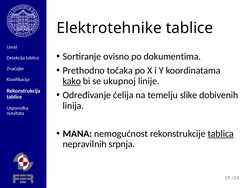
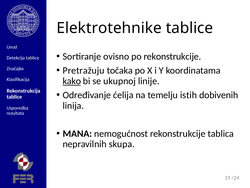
po dokumentima: dokumentima -> rekonstrukcije
Prethodno: Prethodno -> Pretražuju
slike: slike -> istih
tablica underline: present -> none
srpnja: srpnja -> skupa
